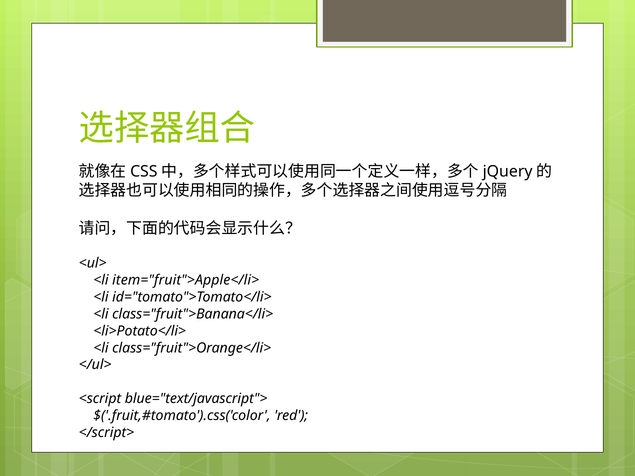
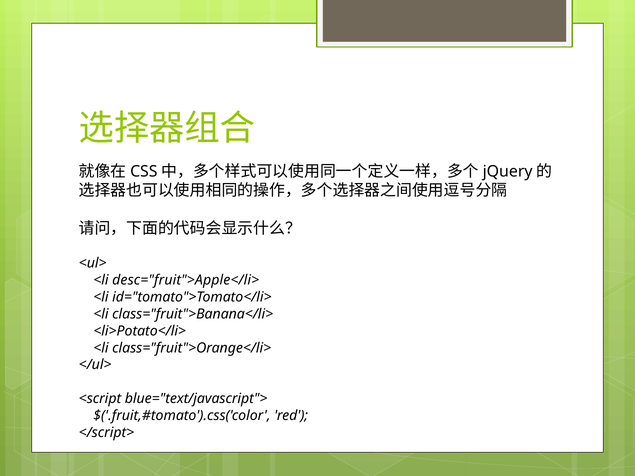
item="fruit">Apple</li>: item="fruit">Apple</li> -> desc="fruit">Apple</li>
